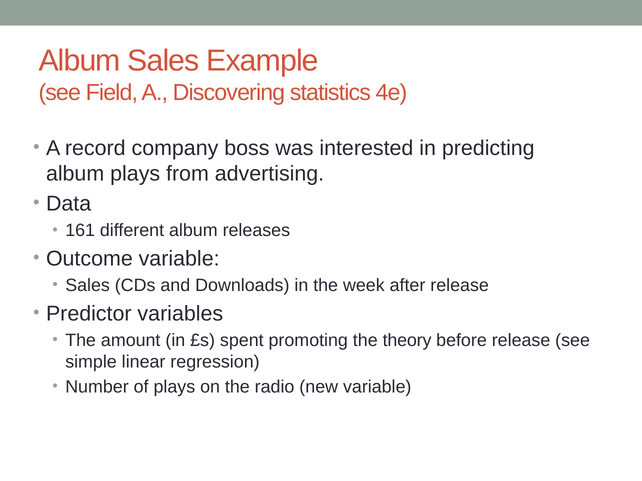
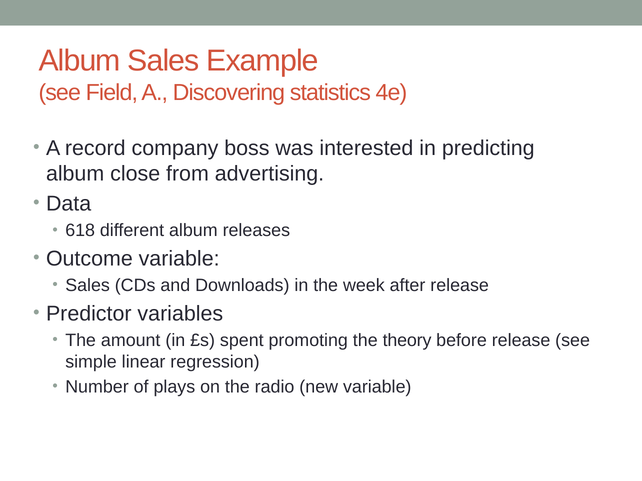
album plays: plays -> close
161: 161 -> 618
